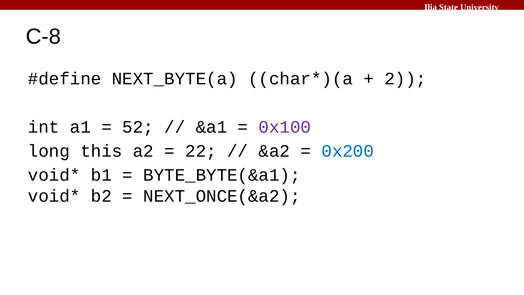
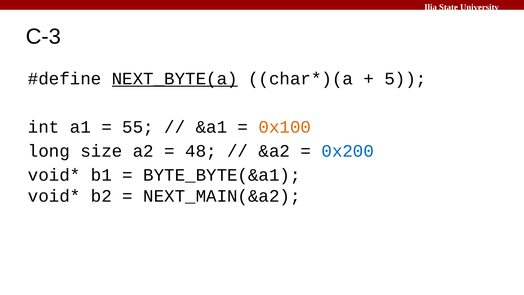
C-8: C-8 -> C-3
NEXT_BYTE(a underline: none -> present
2: 2 -> 5
52: 52 -> 55
0x100 colour: purple -> orange
this: this -> size
22: 22 -> 48
NEXT_ONCE(&a2: NEXT_ONCE(&a2 -> NEXT_MAIN(&a2
